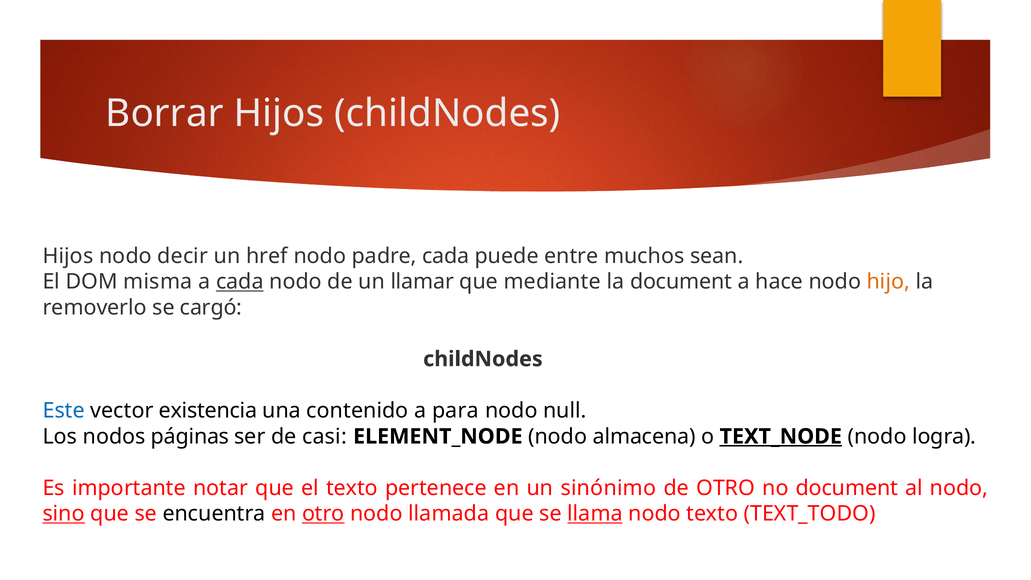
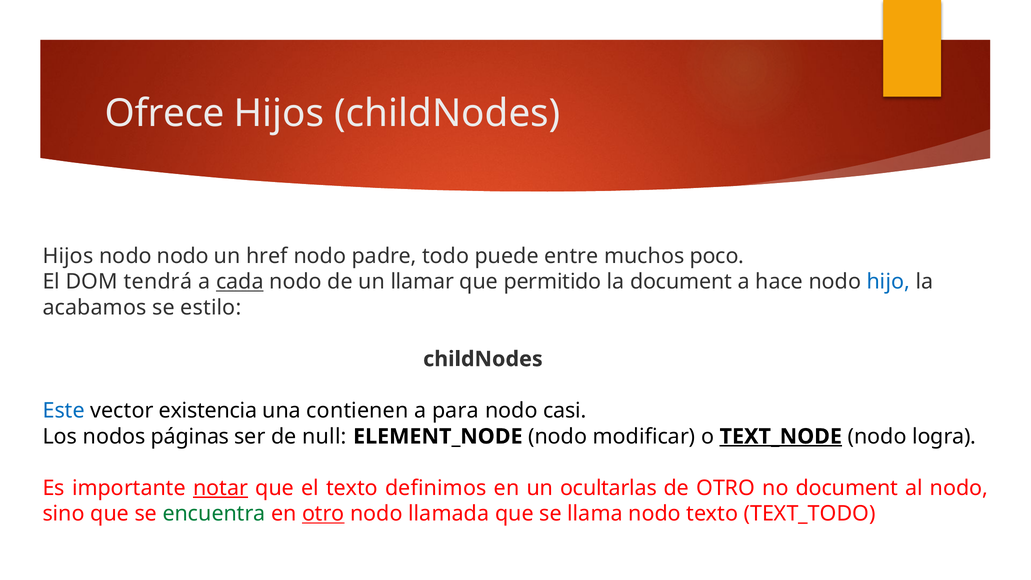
Borrar: Borrar -> Ofrece
nodo decir: decir -> nodo
padre cada: cada -> todo
sean: sean -> poco
misma: misma -> tendrá
mediante: mediante -> permitido
hijo colour: orange -> blue
removerlo: removerlo -> acabamos
cargó: cargó -> estilo
contenido: contenido -> contienen
null: null -> casi
casi: casi -> null
almacena: almacena -> modificar
notar underline: none -> present
pertenece: pertenece -> definimos
sinónimo: sinónimo -> ocultarlas
sino underline: present -> none
encuentra colour: black -> green
llama underline: present -> none
